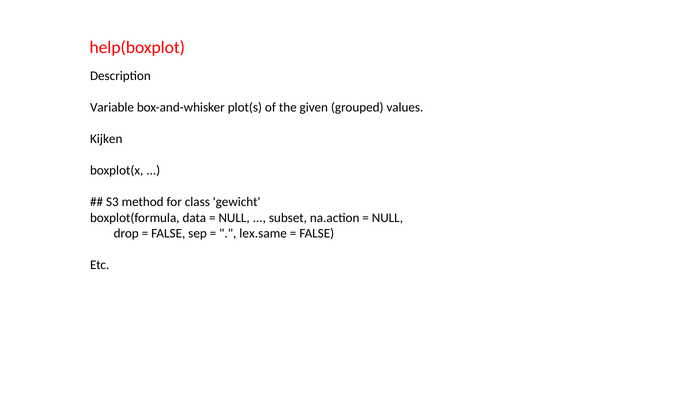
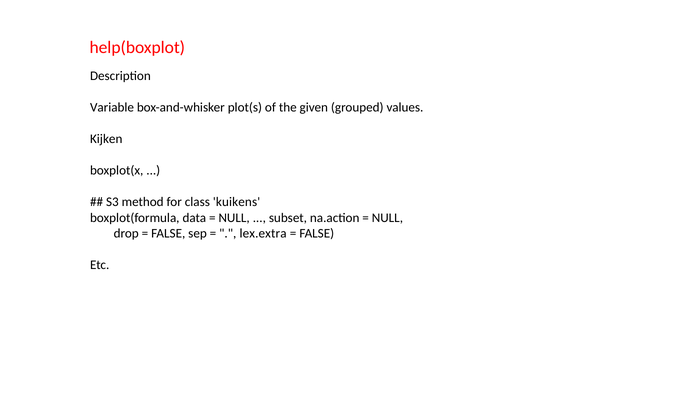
gewicht: gewicht -> kuikens
lex.same: lex.same -> lex.extra
